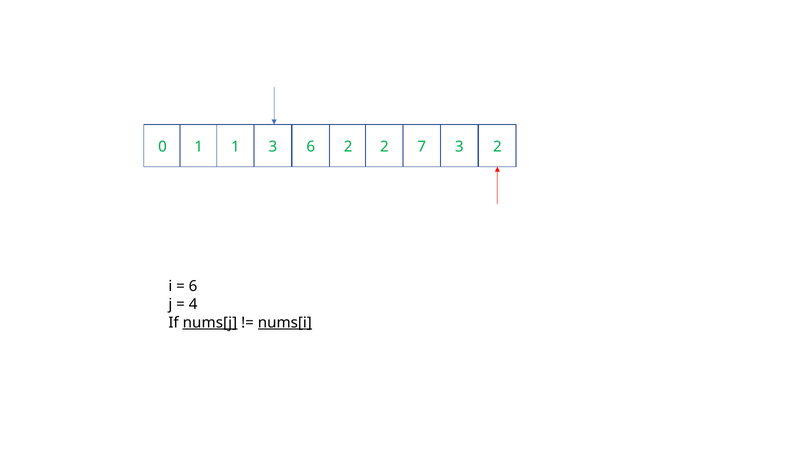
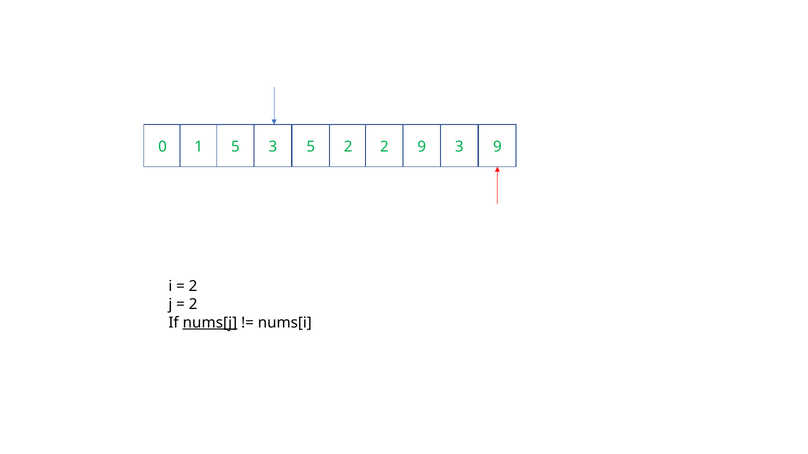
1 1: 1 -> 5
3 6: 6 -> 5
2 7: 7 -> 9
0 2: 2 -> 9
6 at (193, 287): 6 -> 2
4 at (193, 305): 4 -> 2
nums[i underline: present -> none
